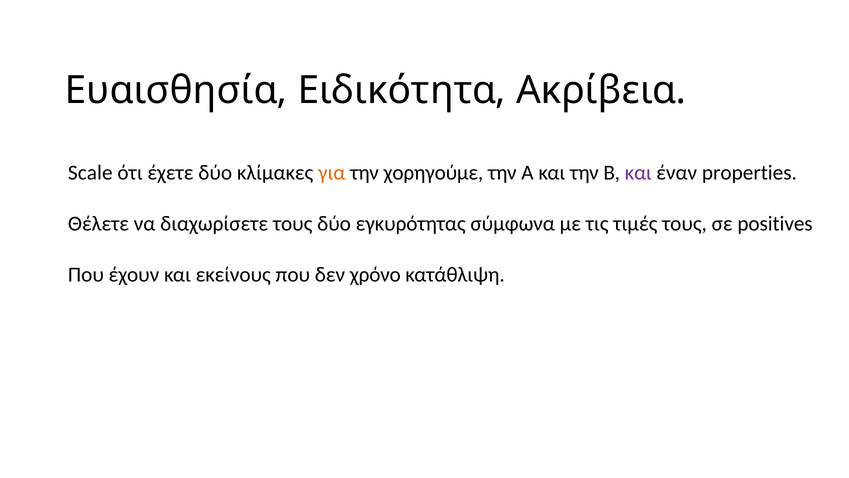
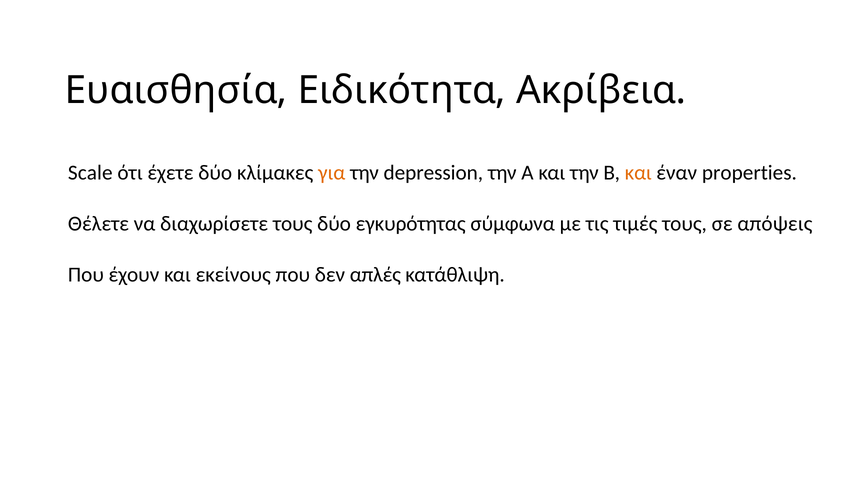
χορηγούμε: χορηγούμε -> depression
και at (638, 173) colour: purple -> orange
positives: positives -> απόψεις
χρόνο: χρόνο -> απλές
